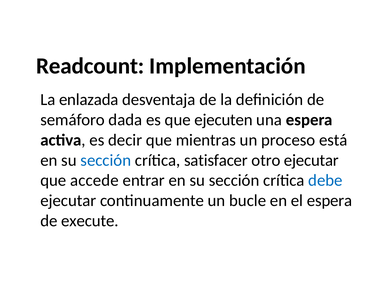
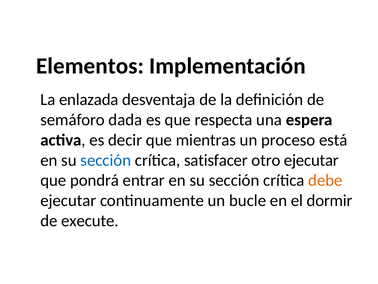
Readcount: Readcount -> Elementos
ejecuten: ejecuten -> respecta
accede: accede -> pondrá
debe colour: blue -> orange
el espera: espera -> dormir
